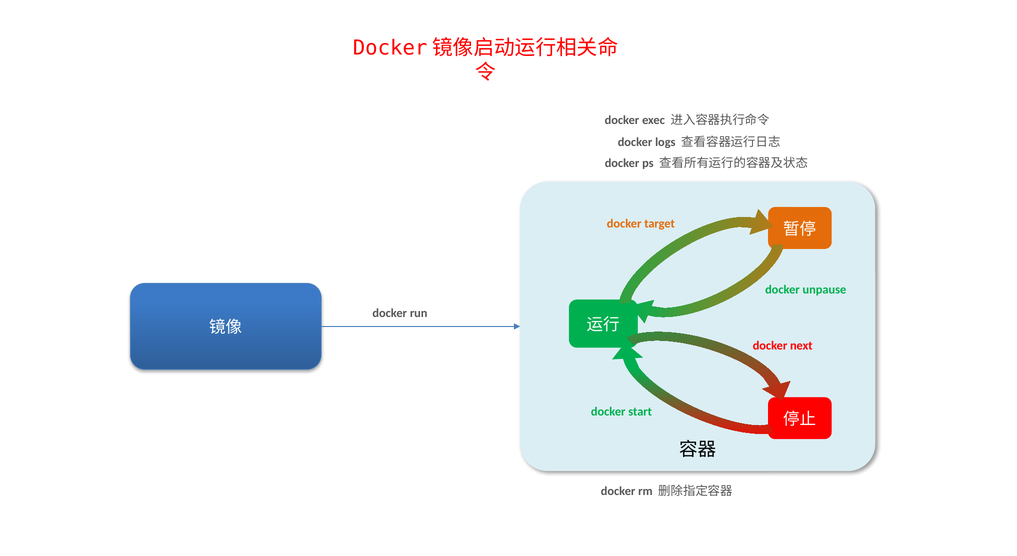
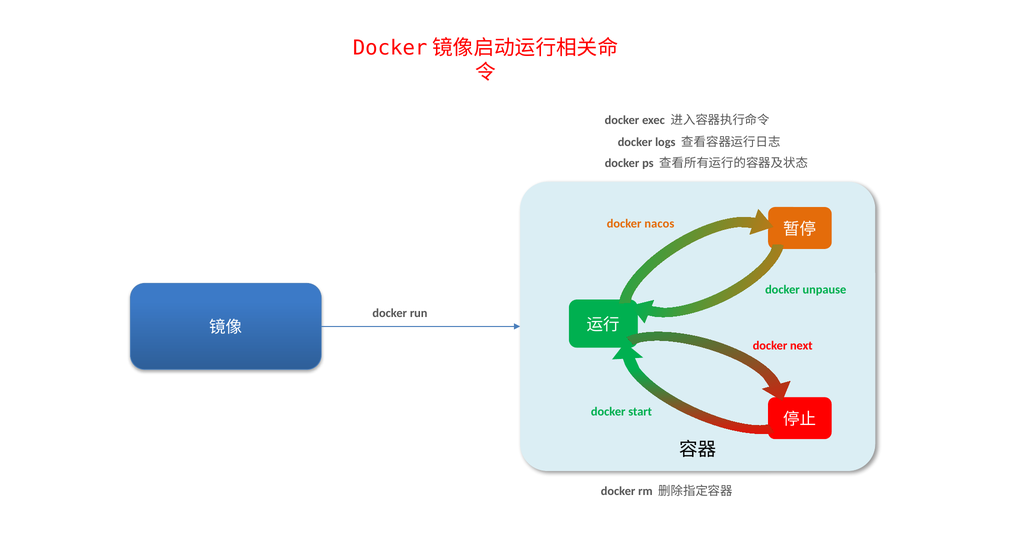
target: target -> nacos
